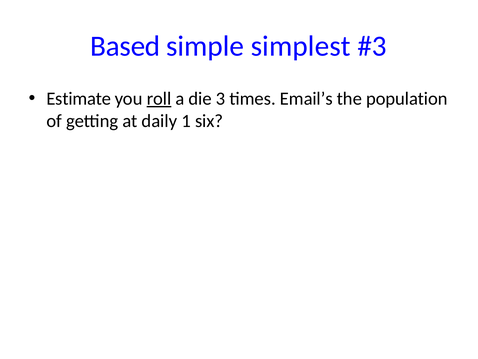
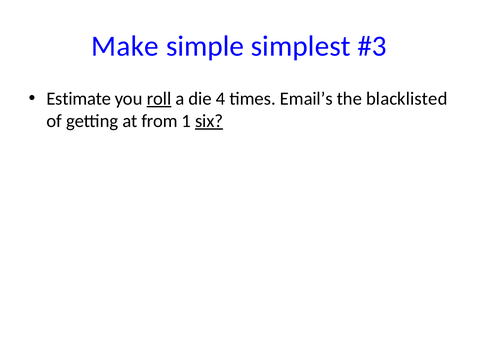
Based: Based -> Make
3: 3 -> 4
population: population -> blacklisted
daily: daily -> from
six underline: none -> present
